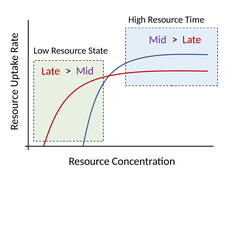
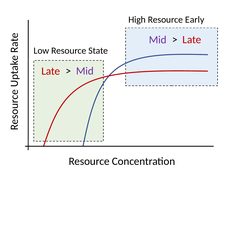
Time: Time -> Early
